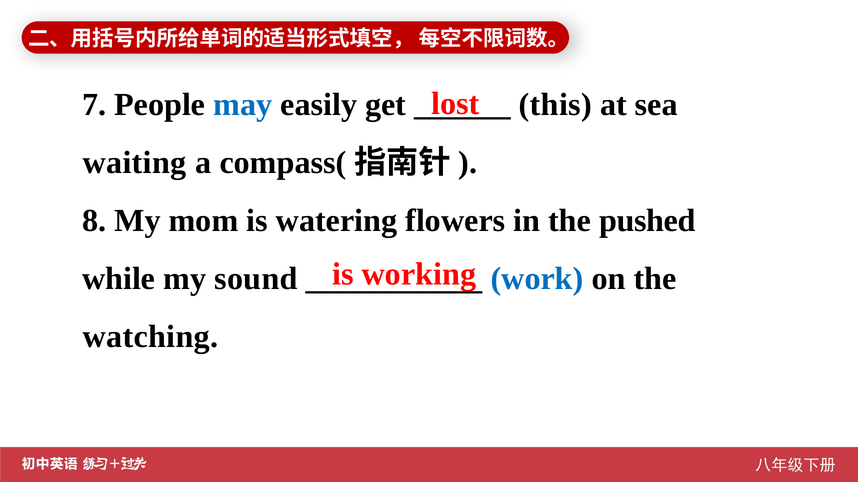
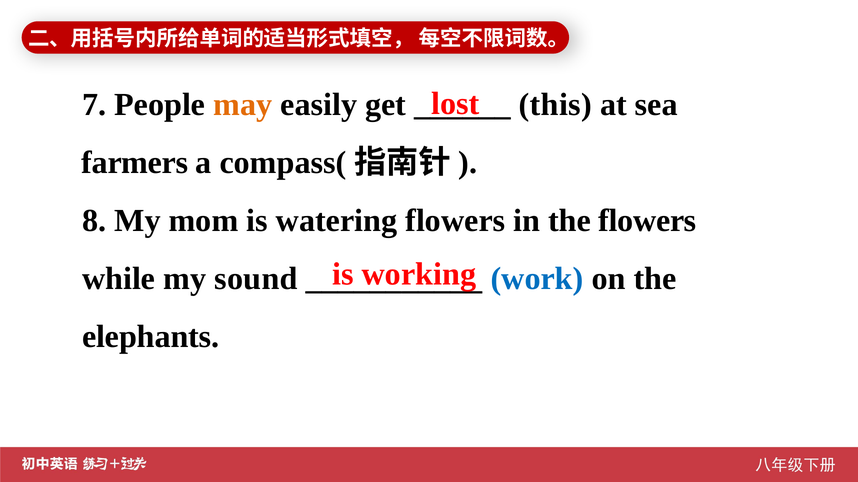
may colour: blue -> orange
waiting: waiting -> farmers
the pushed: pushed -> flowers
watching: watching -> elephants
